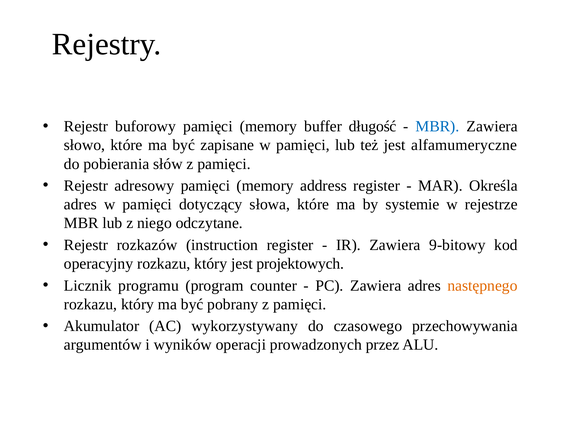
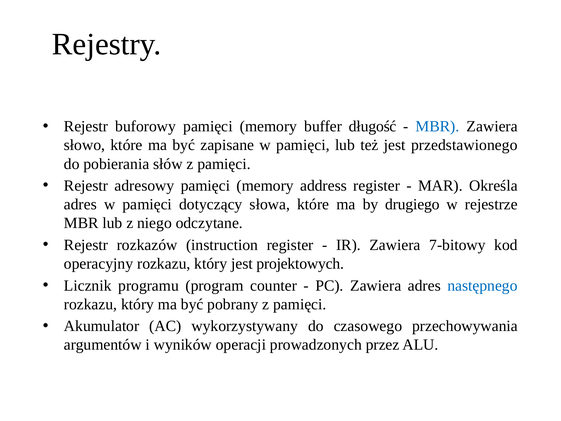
alfamumeryczne: alfamumeryczne -> przedstawionego
systemie: systemie -> drugiego
9-bitowy: 9-bitowy -> 7-bitowy
następnego colour: orange -> blue
